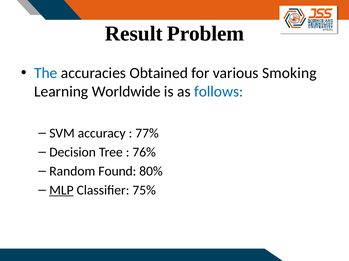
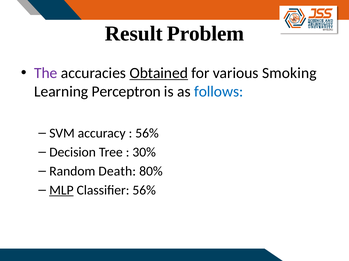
The colour: blue -> purple
Obtained underline: none -> present
Worldwide: Worldwide -> Perceptron
77% at (147, 134): 77% -> 56%
76%: 76% -> 30%
Found: Found -> Death
Classifier 75%: 75% -> 56%
